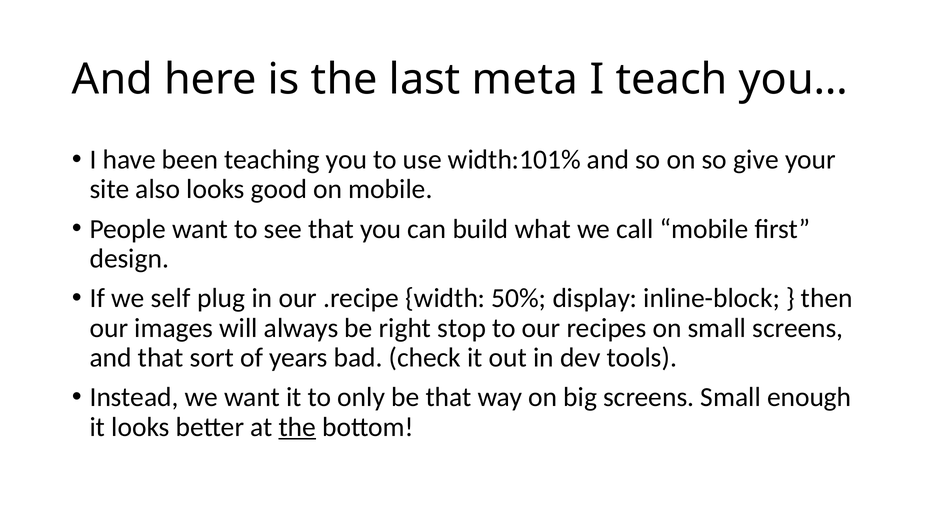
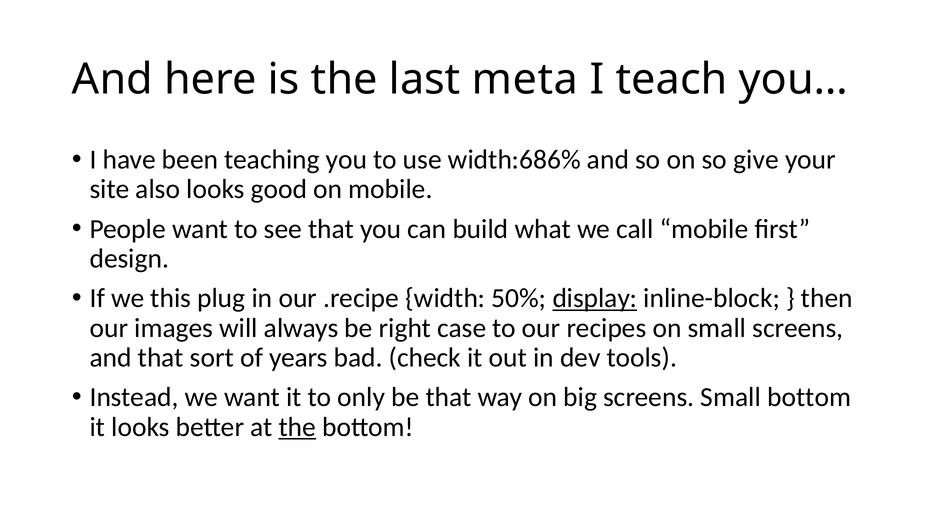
width:101%: width:101% -> width:686%
self: self -> this
display underline: none -> present
stop: stop -> case
Small enough: enough -> bottom
